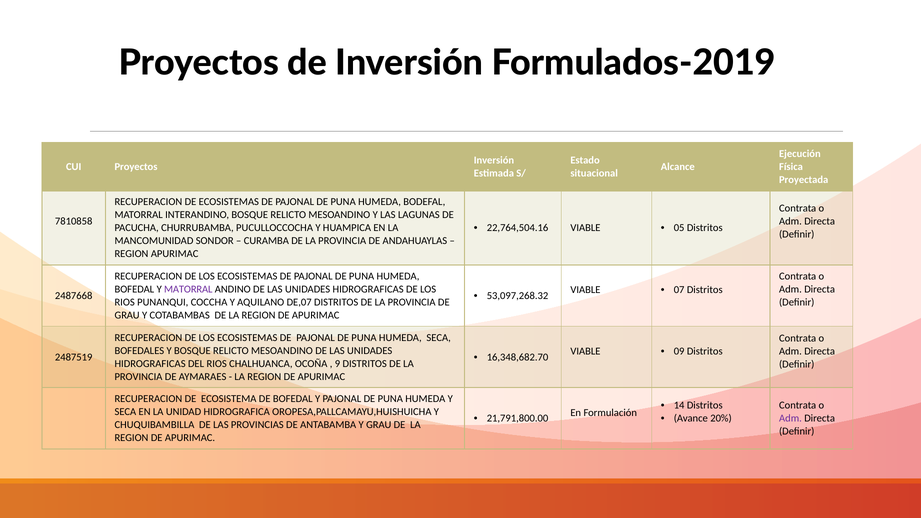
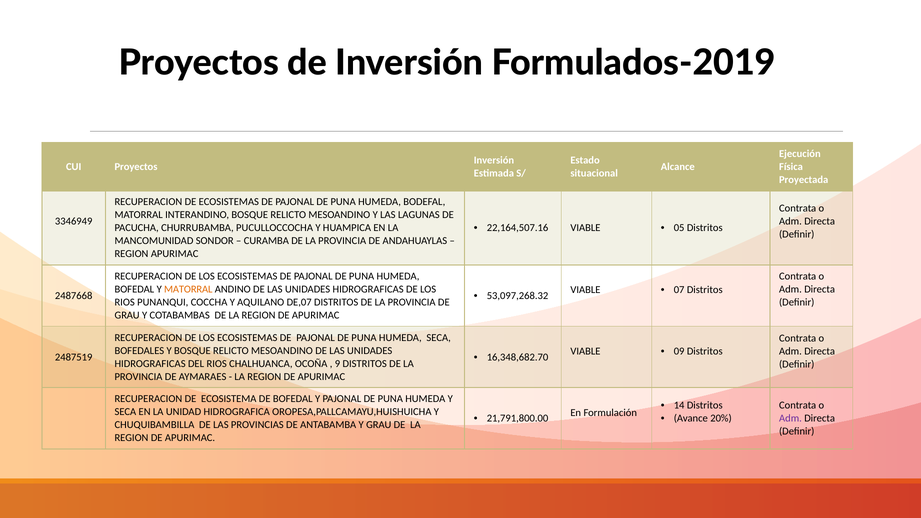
7810858: 7810858 -> 3346949
22,764,504.16: 22,764,504.16 -> 22,164,507.16
MATORRAL at (188, 289) colour: purple -> orange
